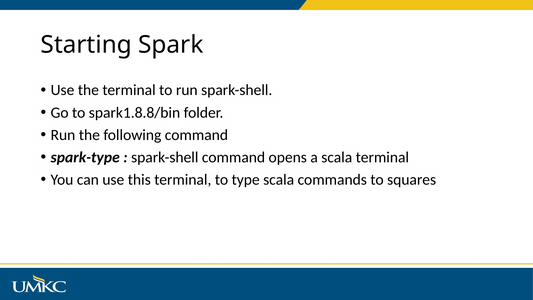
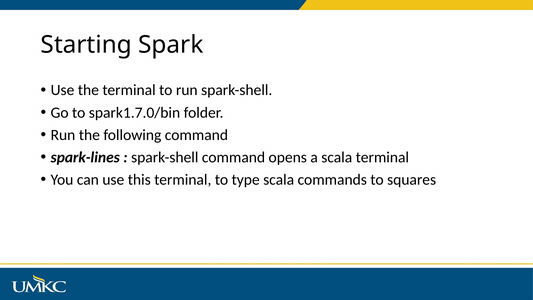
spark1.8.8/bin: spark1.8.8/bin -> spark1.7.0/bin
spark-type: spark-type -> spark-lines
